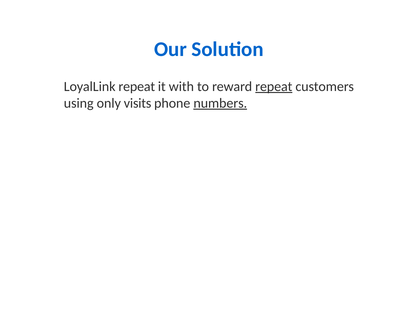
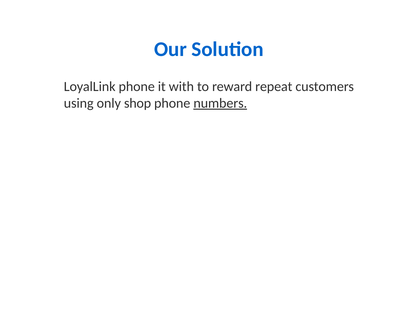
LoyalLink repeat: repeat -> phone
repeat at (274, 87) underline: present -> none
visits: visits -> shop
